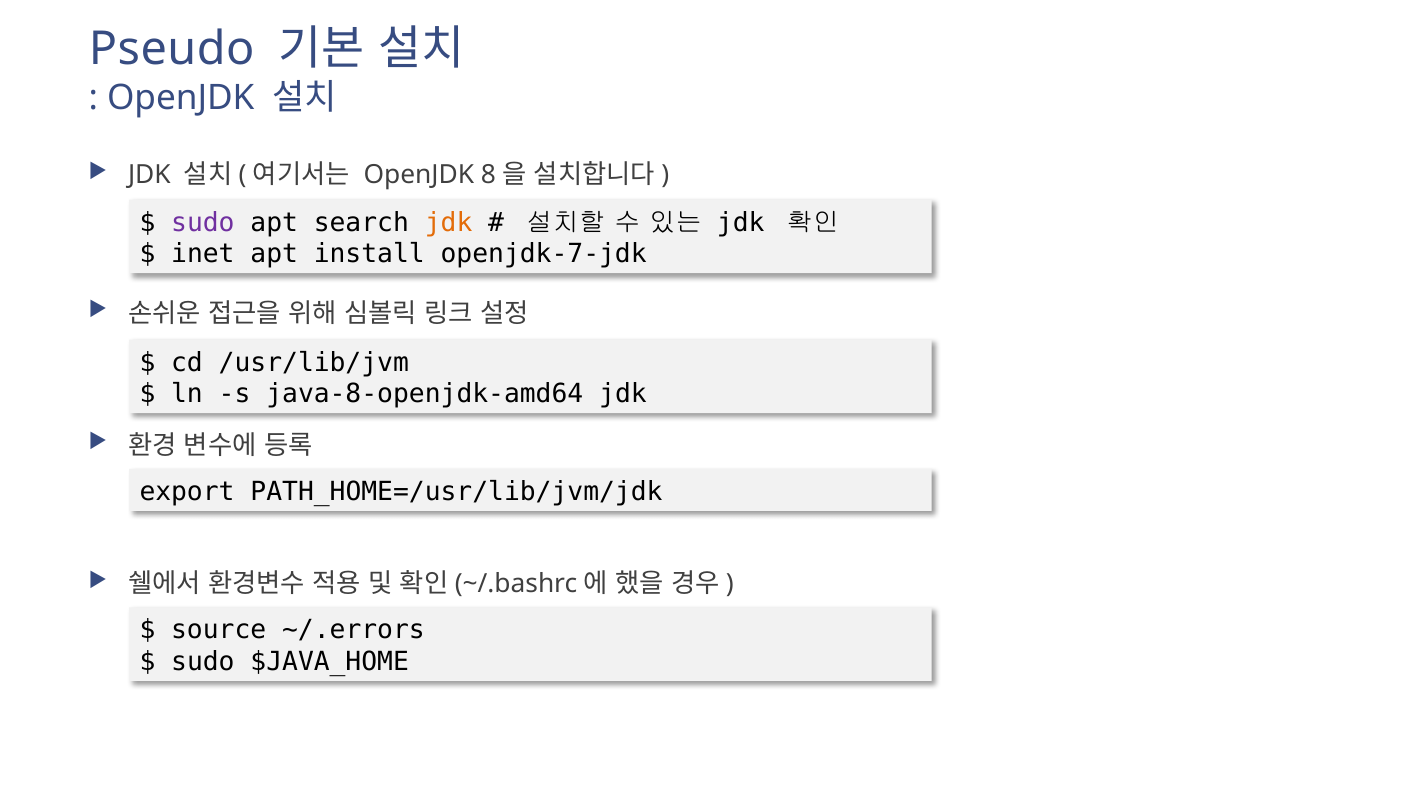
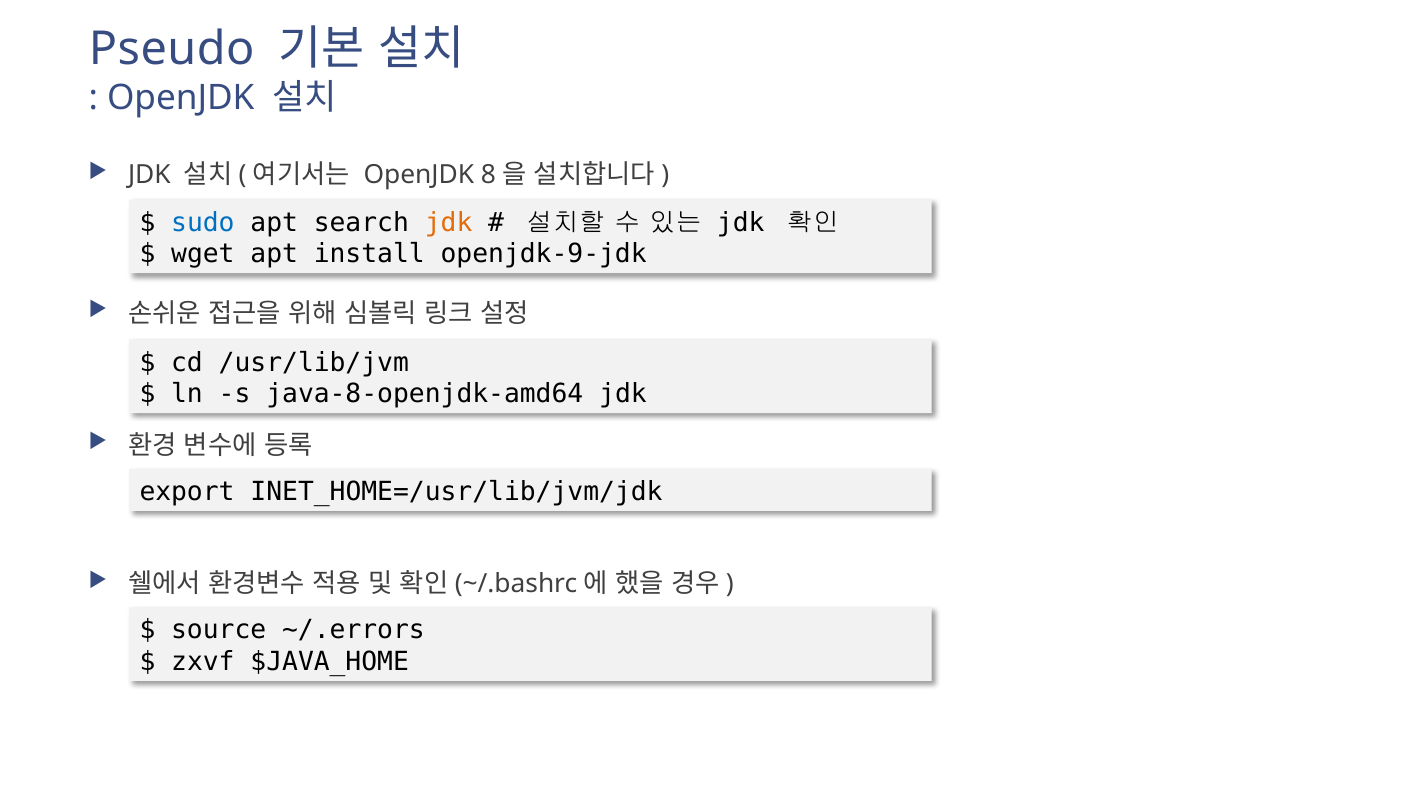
sudo at (203, 223) colour: purple -> blue
inet: inet -> wget
openjdk-7-jdk: openjdk-7-jdk -> openjdk-9-jdk
PATH_HOME=/usr/lib/jvm/jdk: PATH_HOME=/usr/lib/jvm/jdk -> INET_HOME=/usr/lib/jvm/jdk
sudo at (203, 662): sudo -> zxvf
